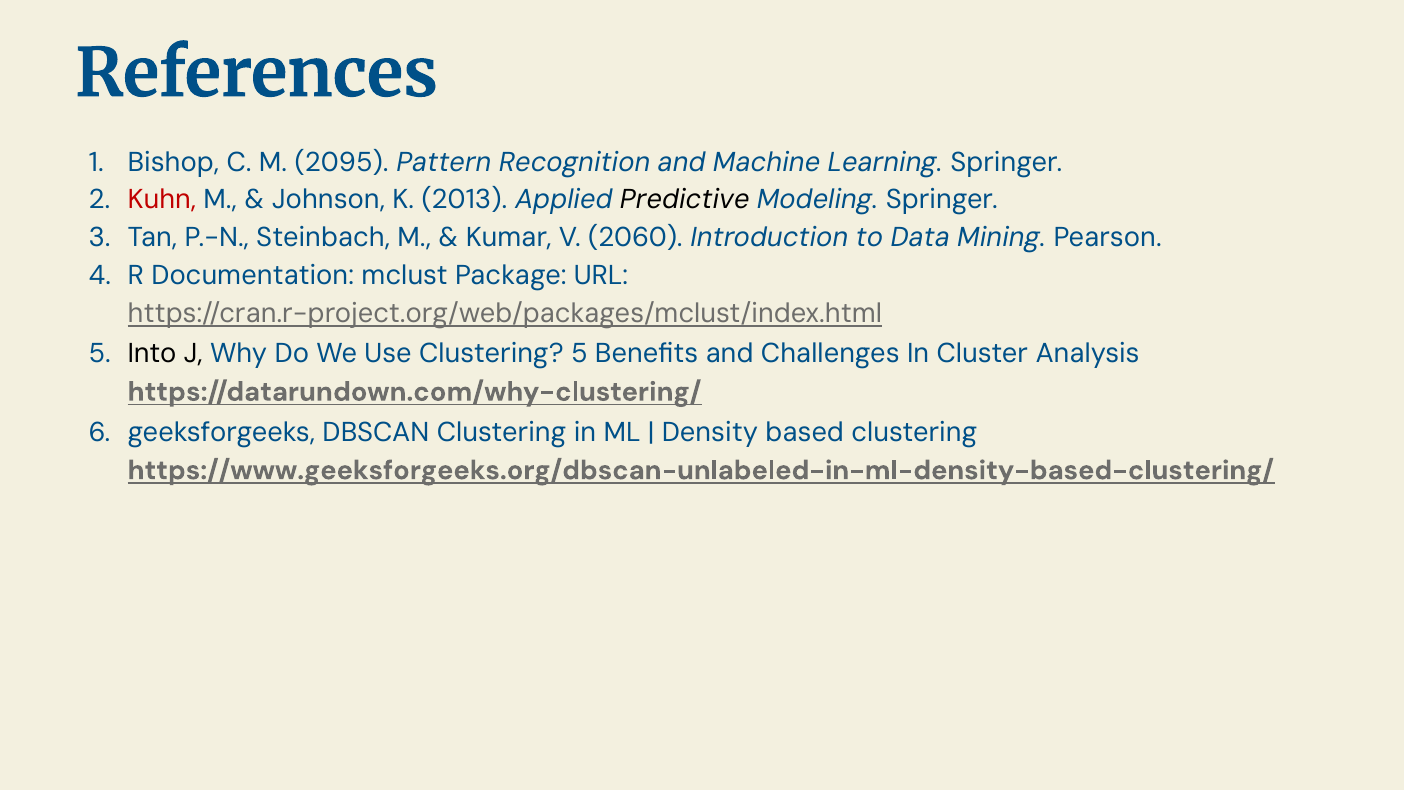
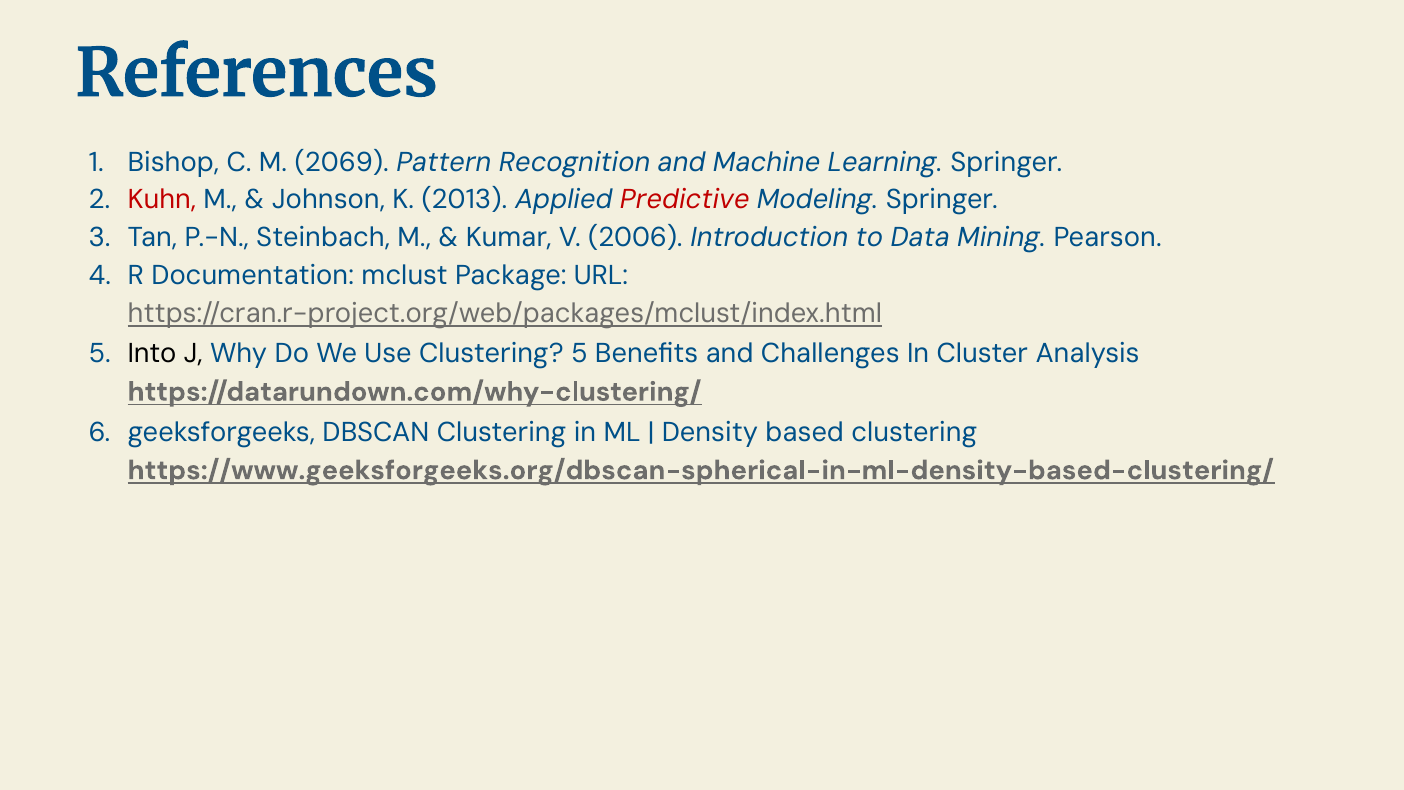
2095: 2095 -> 2069
Predictive colour: black -> red
2060: 2060 -> 2006
https://www.geeksforgeeks.org/dbscan-unlabeled-in-ml-density-based-clustering/: https://www.geeksforgeeks.org/dbscan-unlabeled-in-ml-density-based-clustering/ -> https://www.geeksforgeeks.org/dbscan-spherical-in-ml-density-based-clustering/
